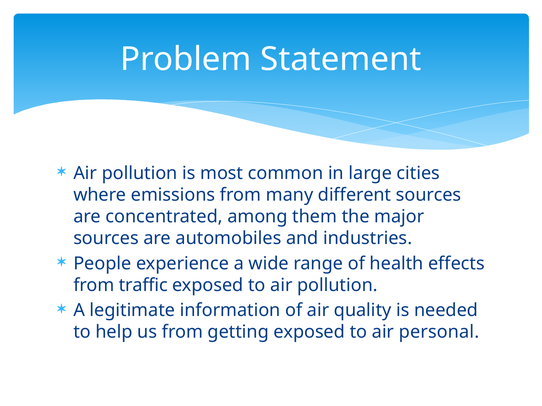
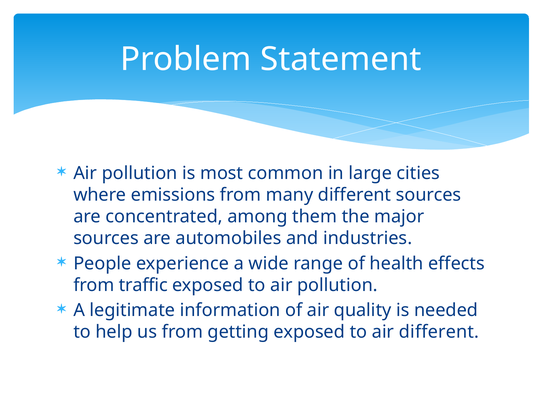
air personal: personal -> different
